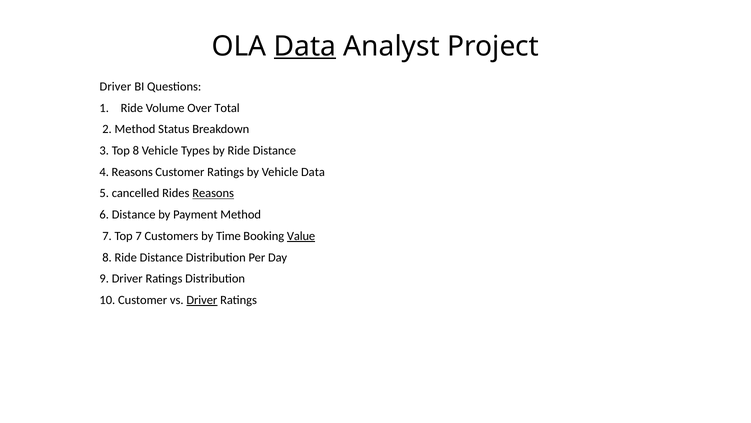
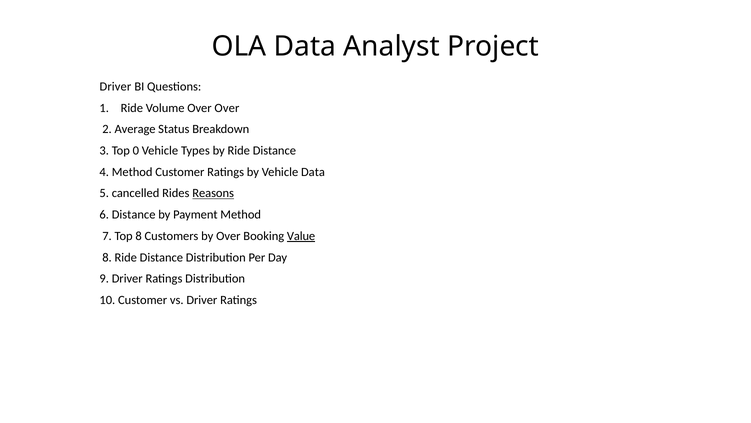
Data at (305, 46) underline: present -> none
Over Total: Total -> Over
2 Method: Method -> Average
Top 8: 8 -> 0
4 Reasons: Reasons -> Method
Top 7: 7 -> 8
by Time: Time -> Over
Driver at (202, 300) underline: present -> none
